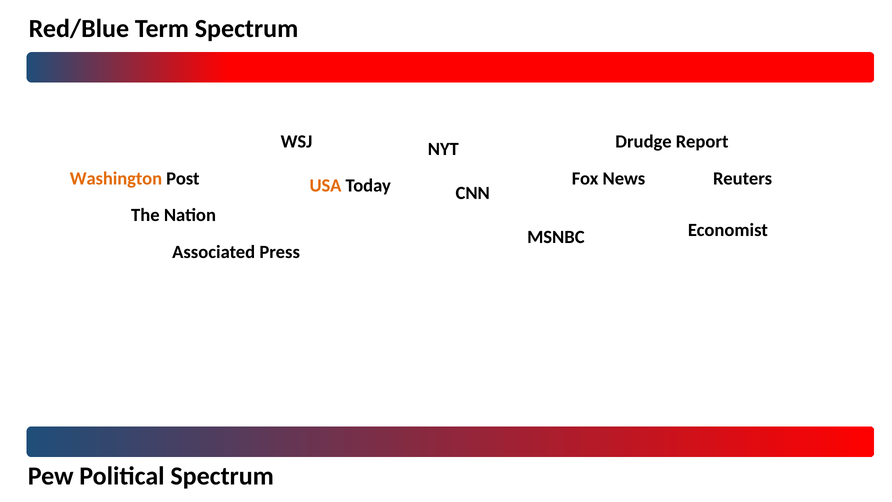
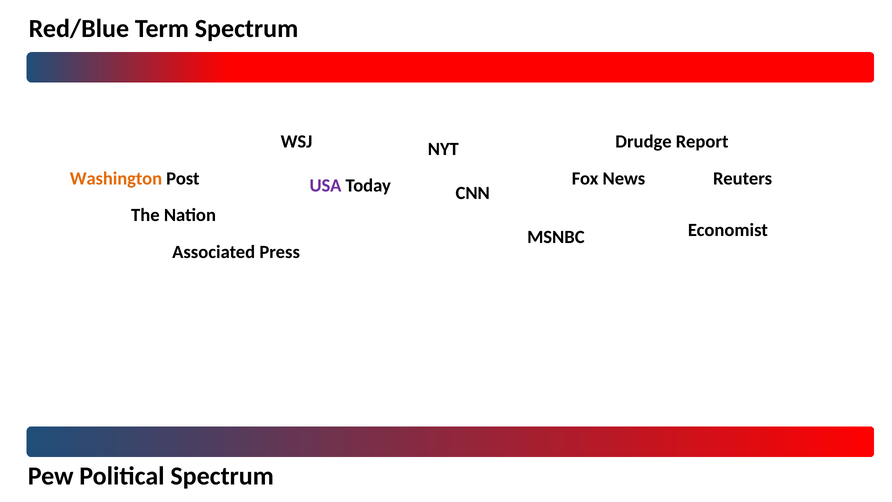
USA colour: orange -> purple
